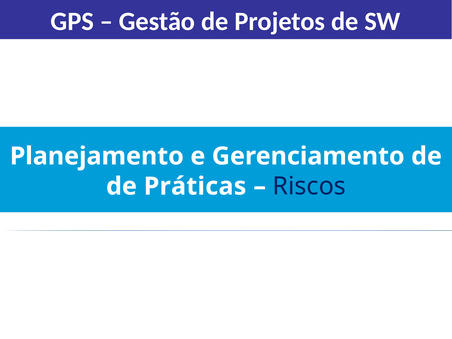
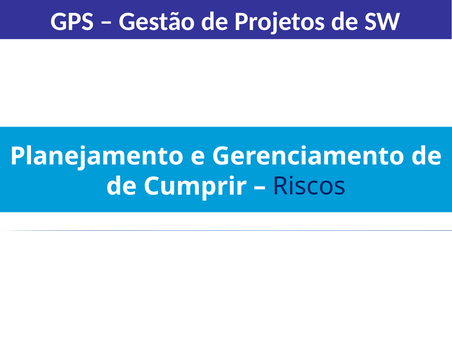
Práticas: Práticas -> Cumprir
